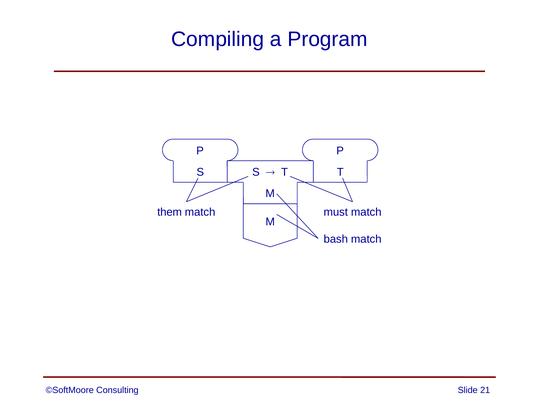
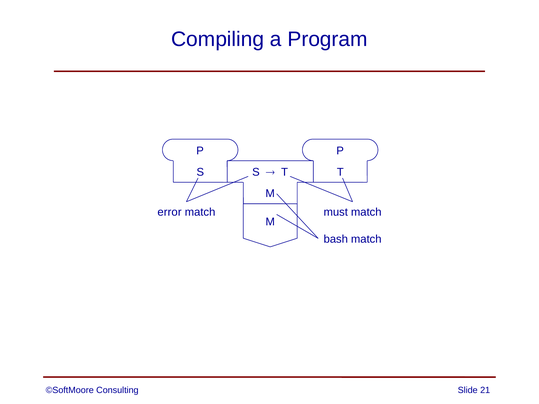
them: them -> error
